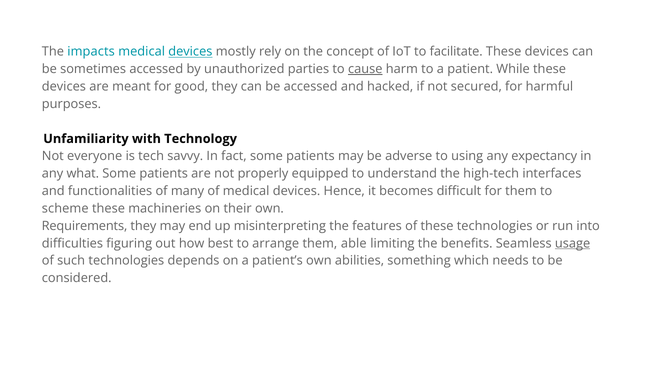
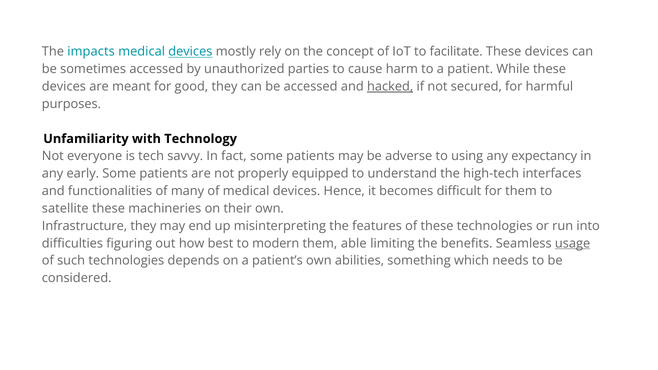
cause underline: present -> none
hacked underline: none -> present
what: what -> early
scheme: scheme -> satellite
Requirements: Requirements -> Infrastructure
arrange: arrange -> modern
